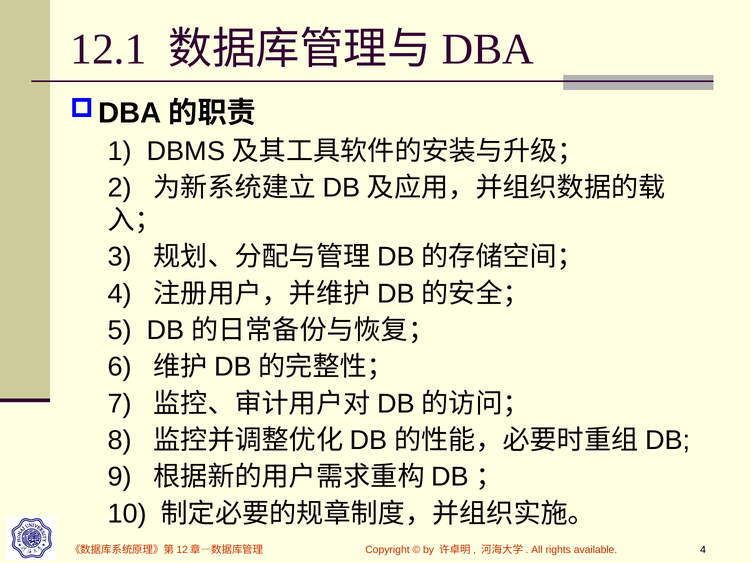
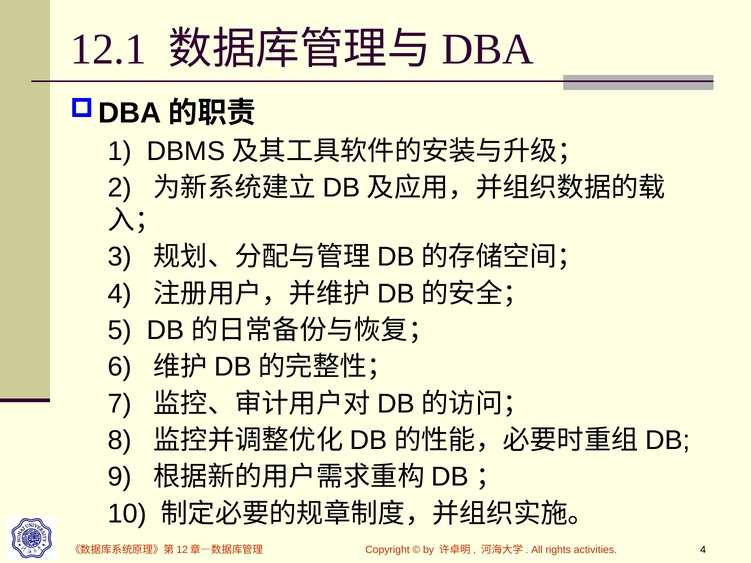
available: available -> activities
